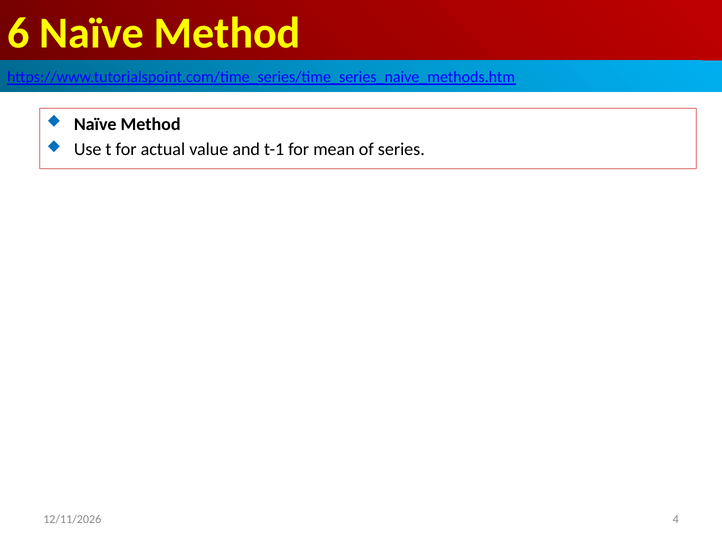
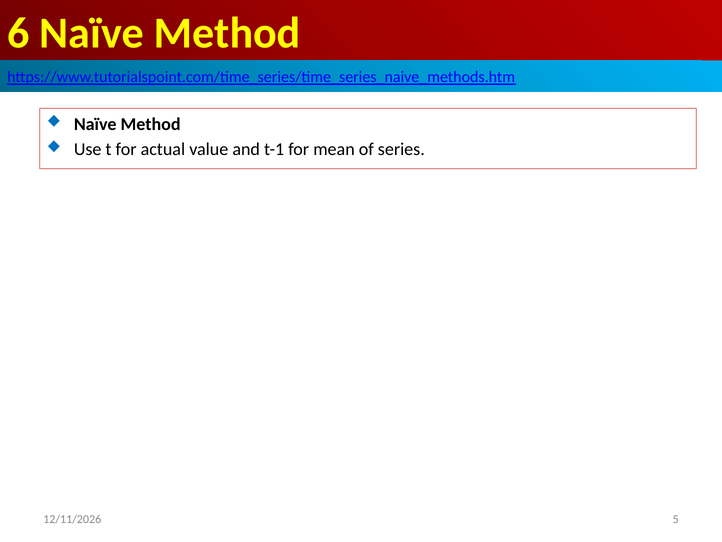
4: 4 -> 5
